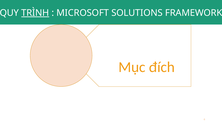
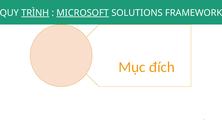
MICROSOFT underline: none -> present
